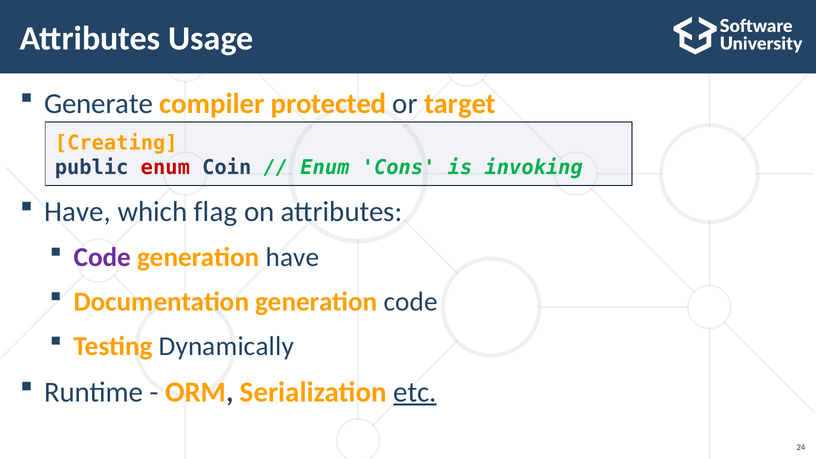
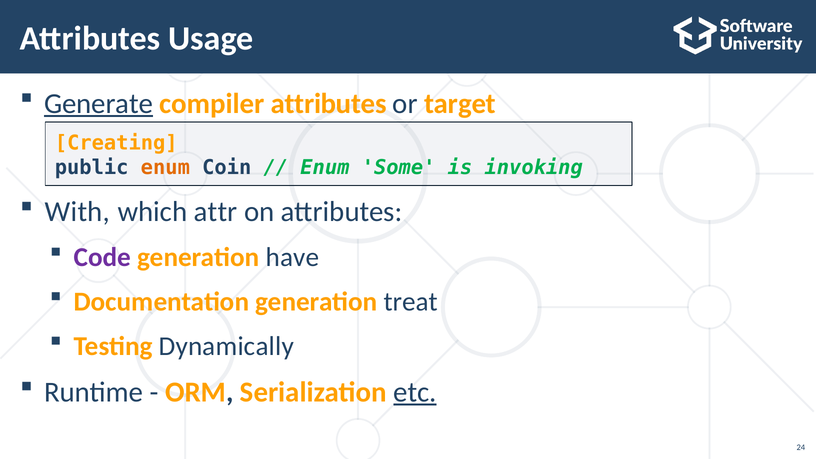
Generate underline: none -> present
compiler protected: protected -> attributes
enum at (165, 167) colour: red -> orange
Cons: Cons -> Some
Have at (77, 212): Have -> With
flag: flag -> attr
generation code: code -> treat
